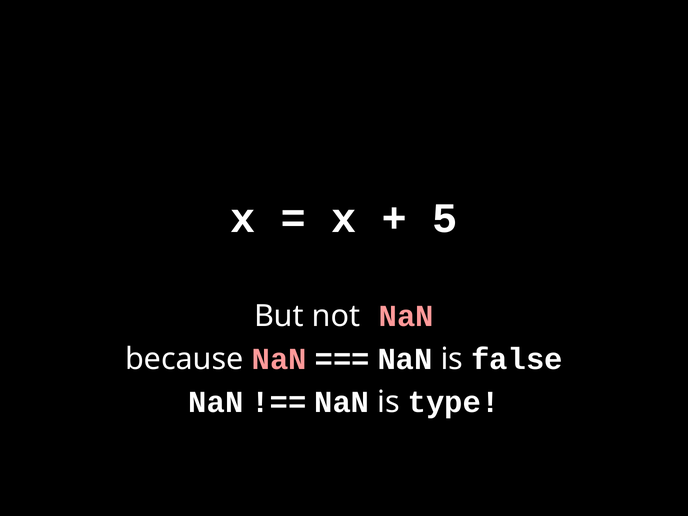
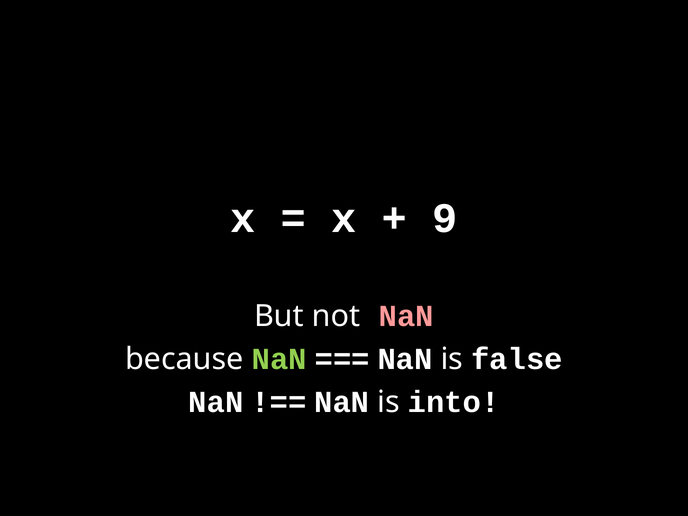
5: 5 -> 9
NaN at (279, 359) colour: pink -> light green
type: type -> into
